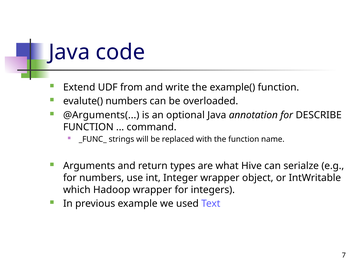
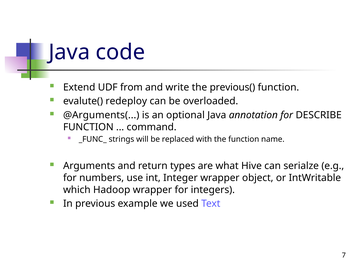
example(: example( -> previous(
evalute( numbers: numbers -> redeploy
